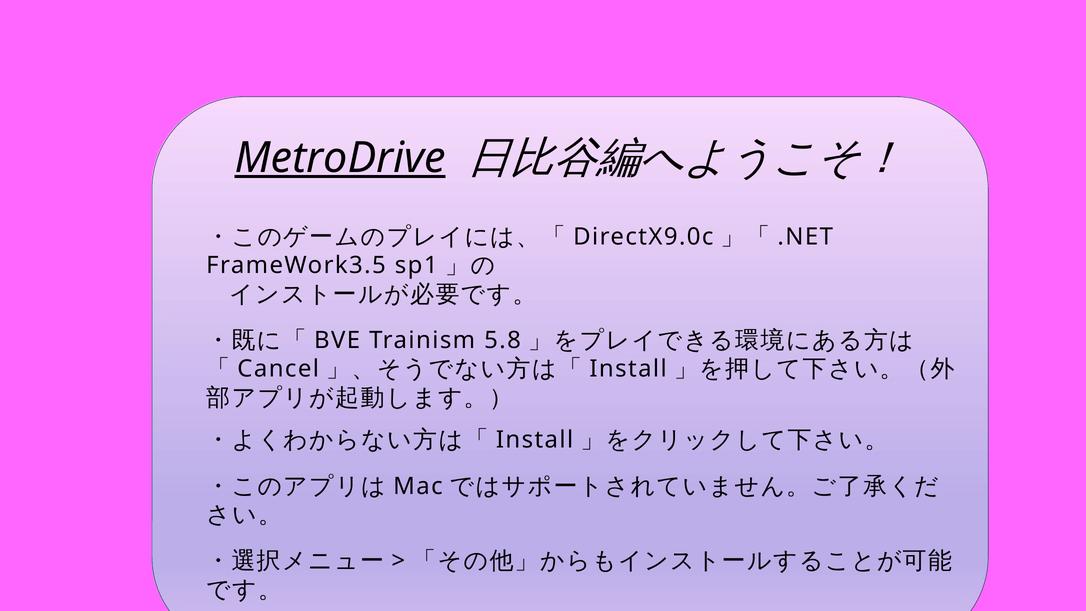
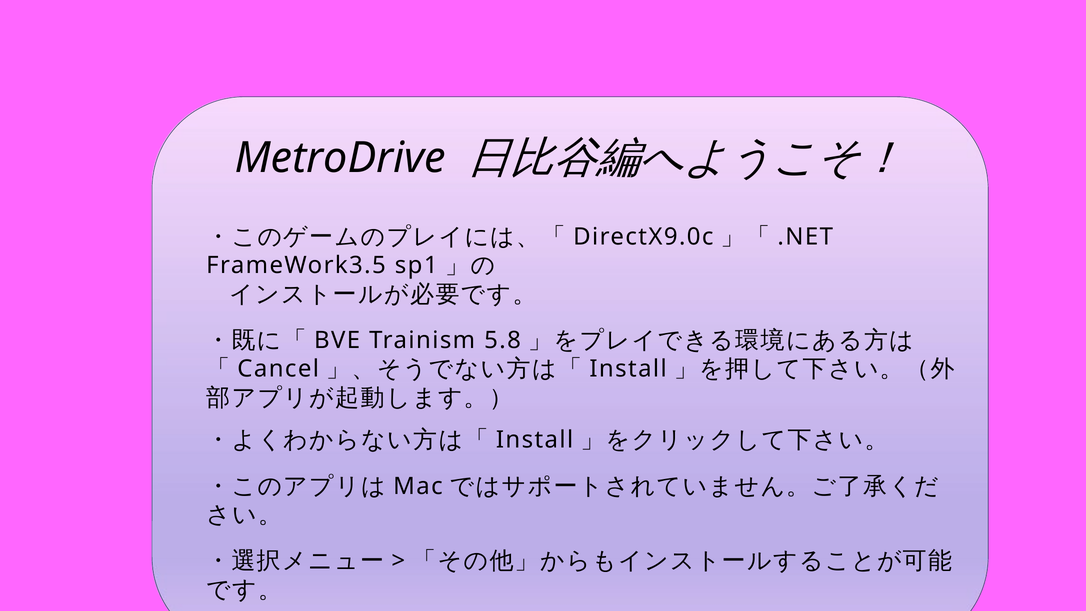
MetroDrive underline: present -> none
